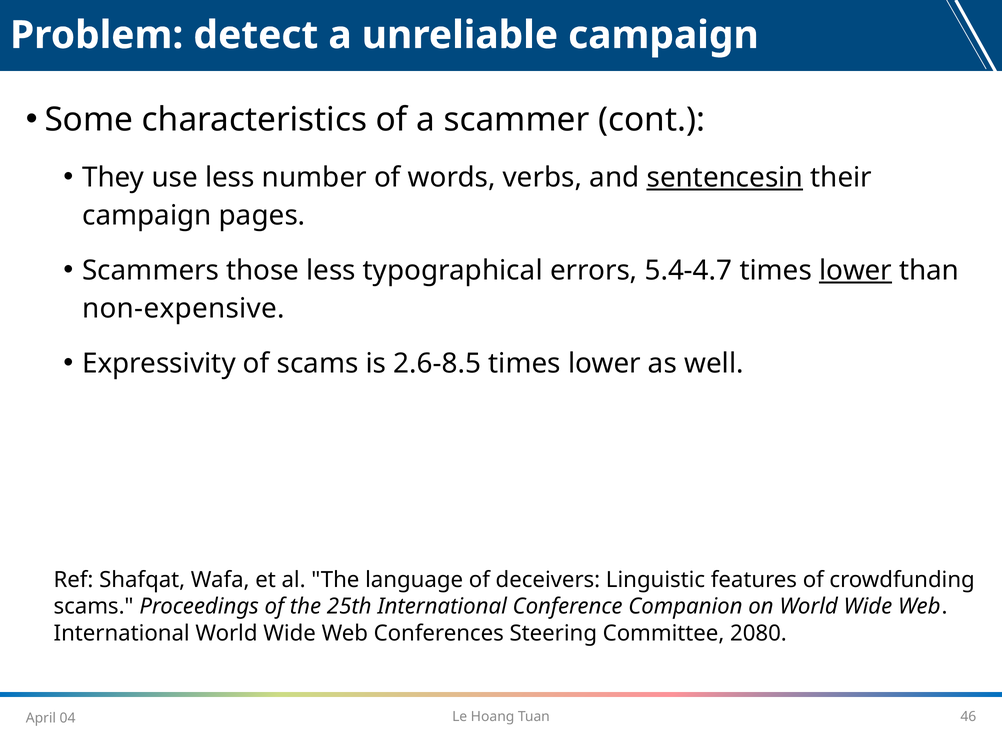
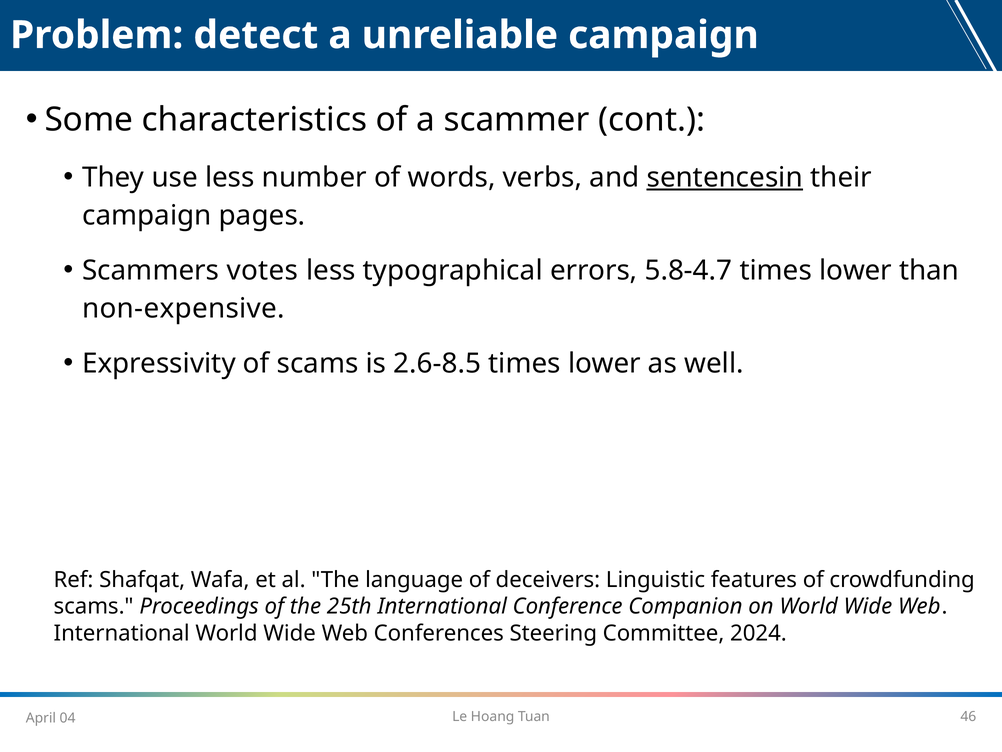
those: those -> votes
5.4-4.7: 5.4-4.7 -> 5.8-4.7
lower at (856, 270) underline: present -> none
2080: 2080 -> 2024
